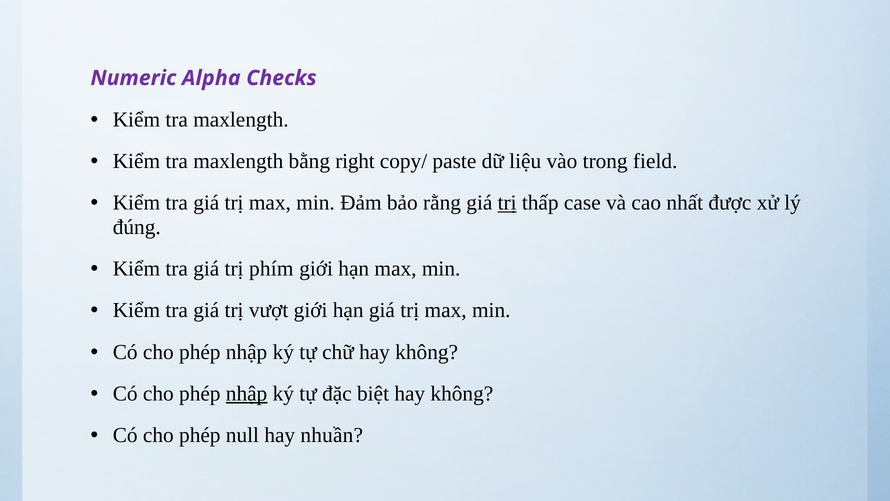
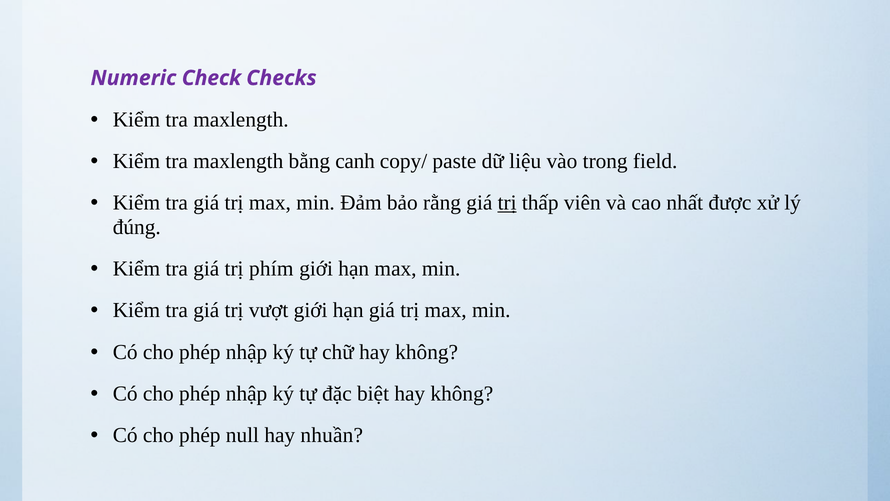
Alpha: Alpha -> Check
right: right -> canh
case: case -> viên
nhập at (247, 393) underline: present -> none
